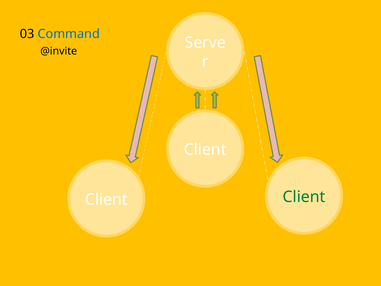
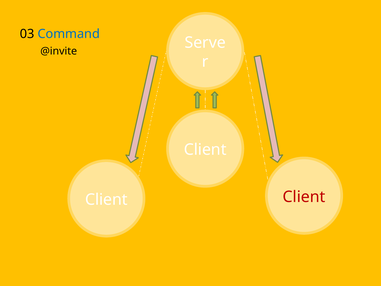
Client at (304, 197) colour: green -> red
